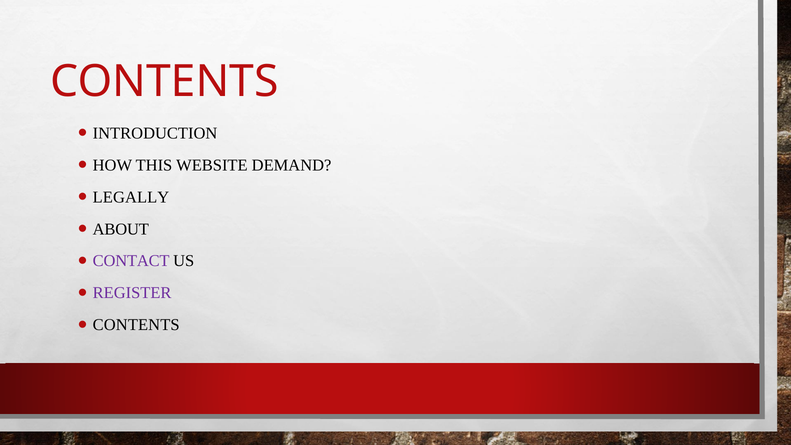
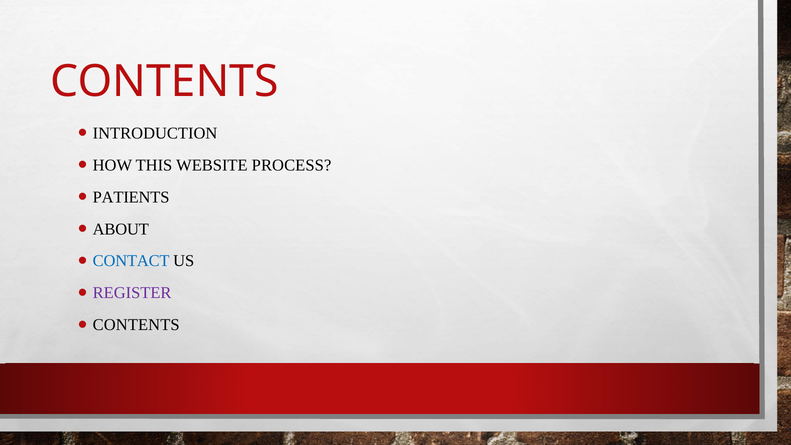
DEMAND: DEMAND -> PROCESS
LEGALLY: LEGALLY -> PATIENTS
CONTACT colour: purple -> blue
